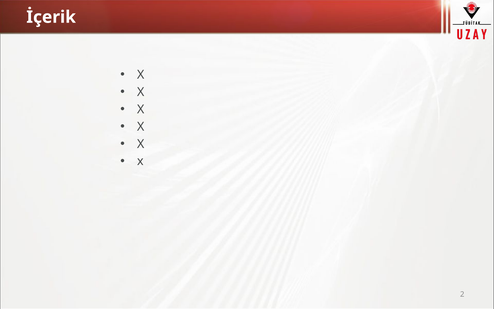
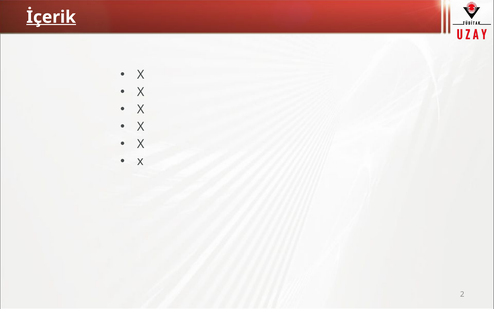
İçerik underline: none -> present
